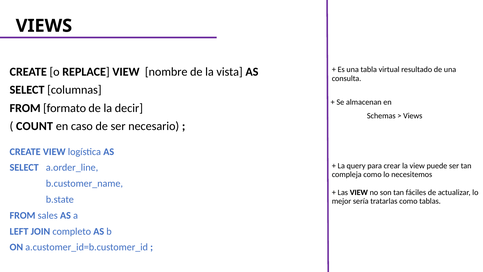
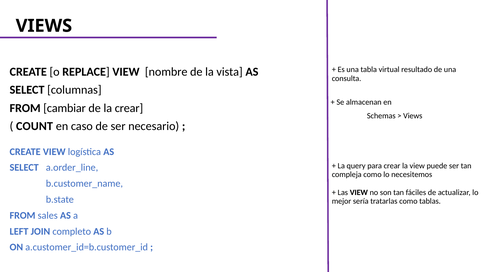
formato: formato -> cambiar
la decir: decir -> crear
